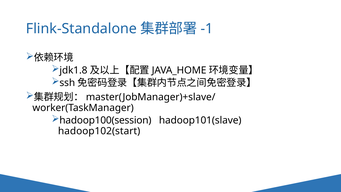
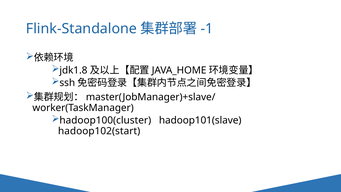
hadoop100(session: hadoop100(session -> hadoop100(cluster
